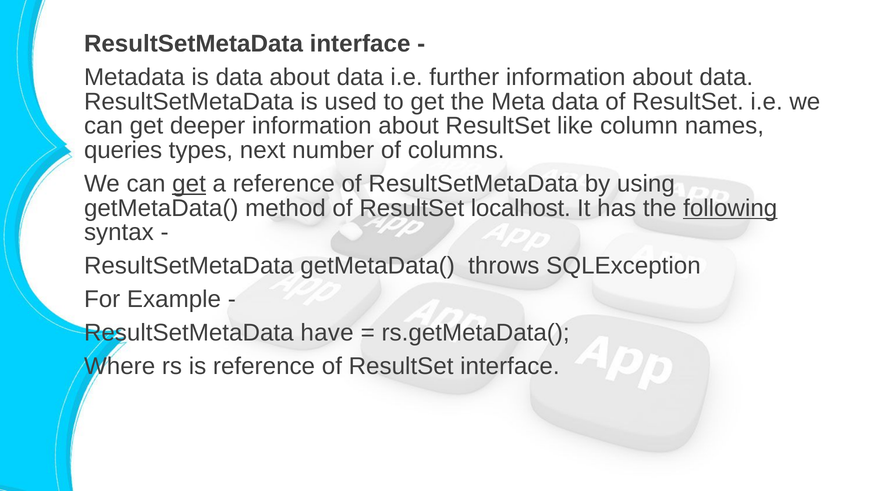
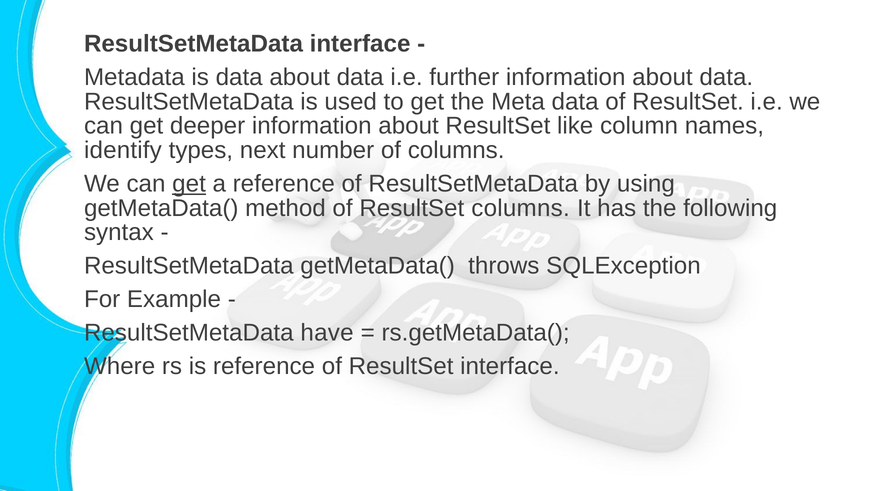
queries: queries -> identify
ResultSet localhost: localhost -> columns
following underline: present -> none
